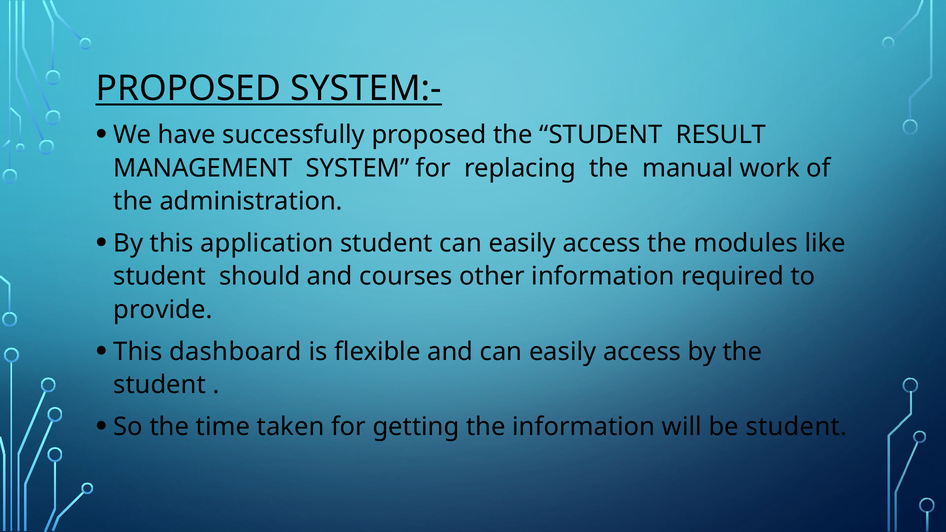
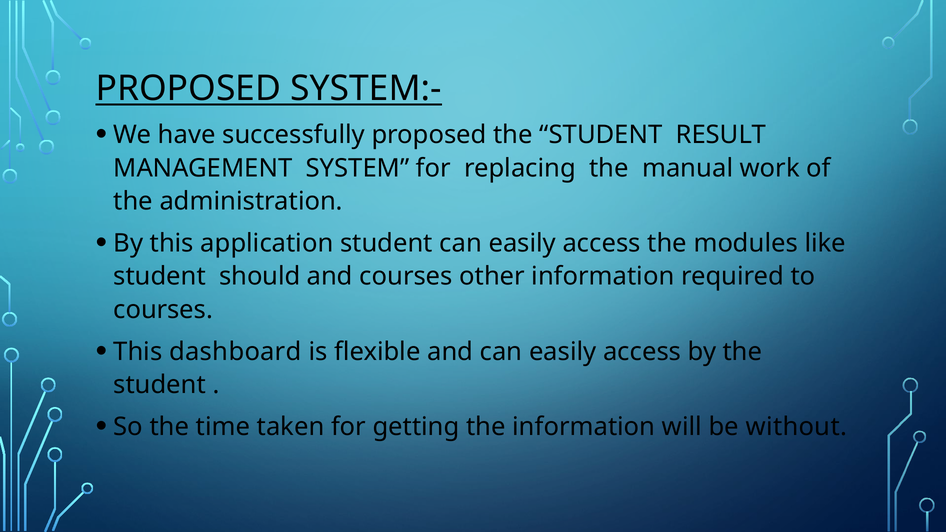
provide at (163, 310): provide -> courses
be student: student -> without
